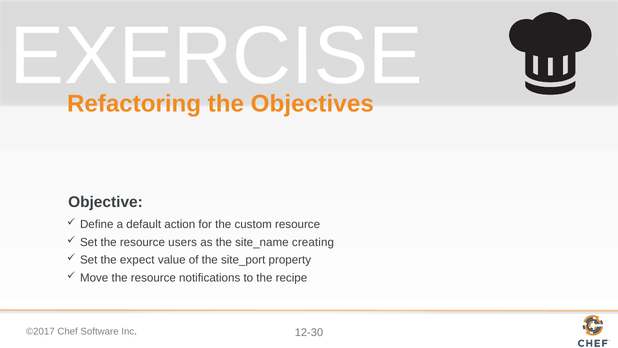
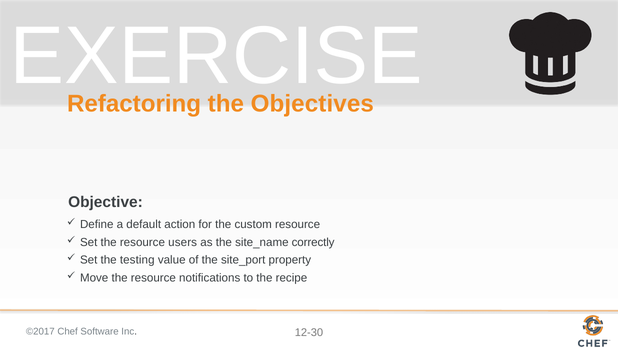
creating: creating -> correctly
expect: expect -> testing
